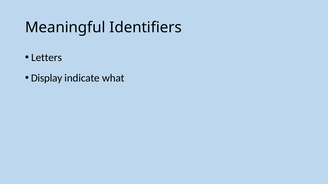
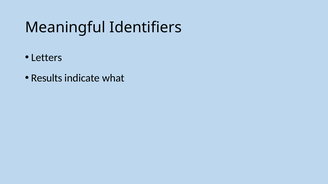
Display: Display -> Results
